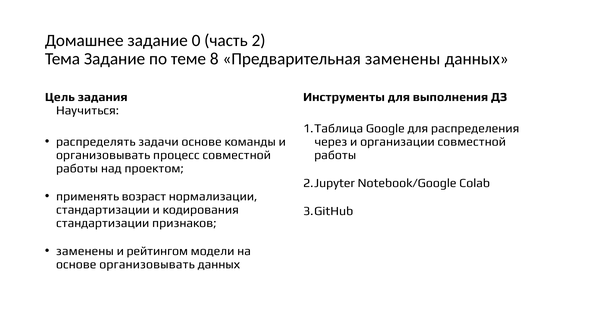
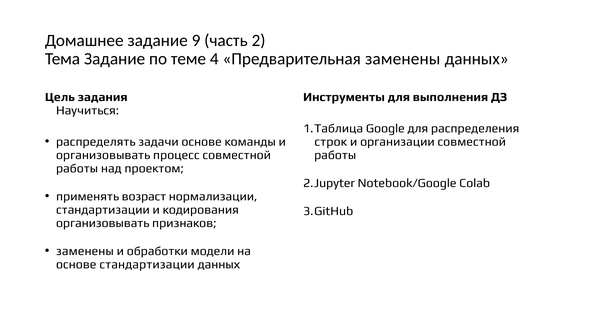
0: 0 -> 9
8: 8 -> 4
через: через -> строк
стандартизации at (103, 223): стандартизации -> организовывать
рейтингом: рейтингом -> обработки
основе организовывать: организовывать -> стандартизации
